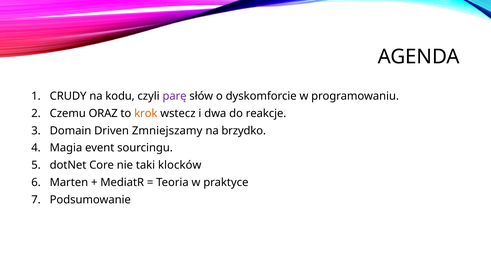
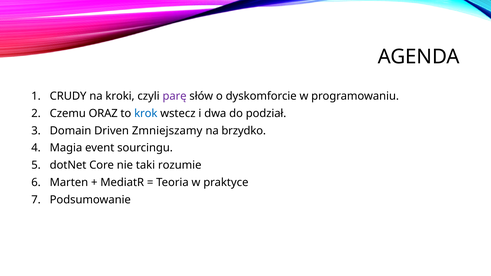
kodu: kodu -> kroki
krok colour: orange -> blue
reakcje: reakcje -> podział
klocków: klocków -> rozumie
